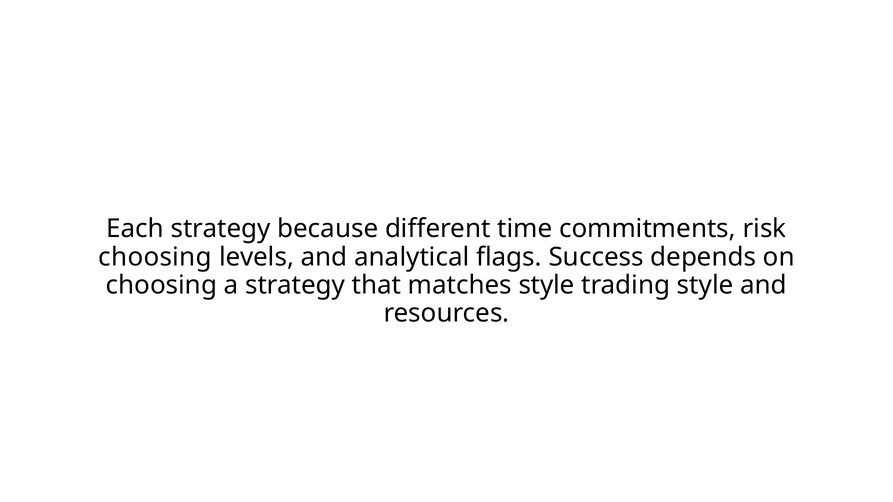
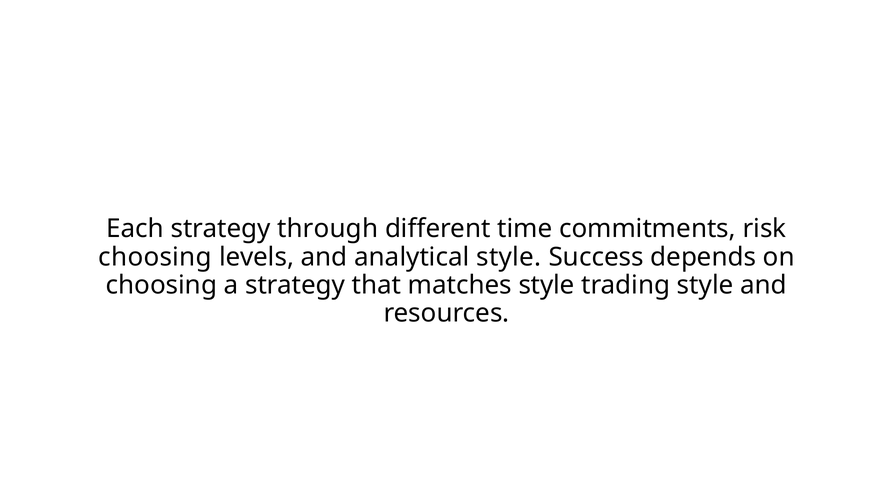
because: because -> through
analytical flags: flags -> style
